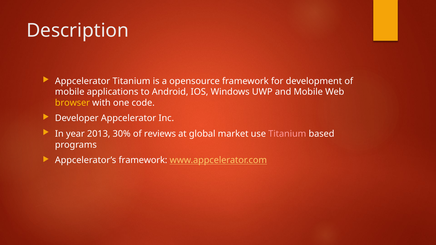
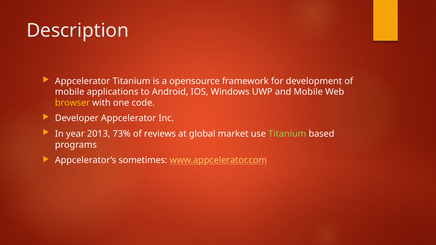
30%: 30% -> 73%
Titanium at (287, 134) colour: pink -> light green
Appcelerator’s framework: framework -> sometimes
